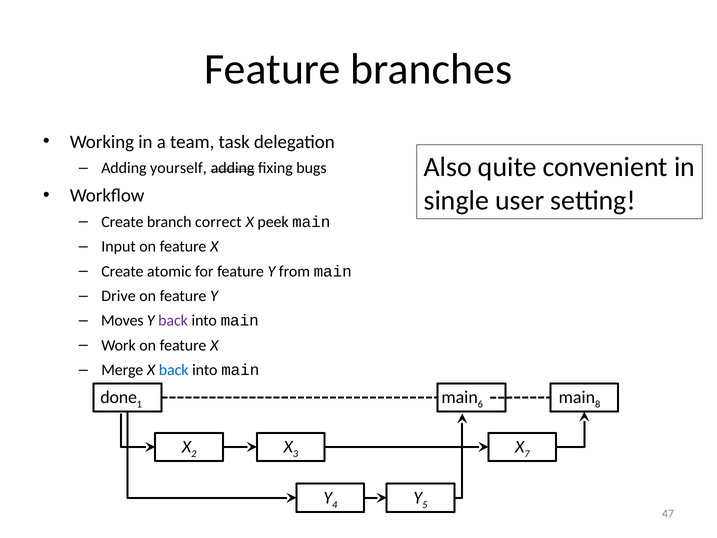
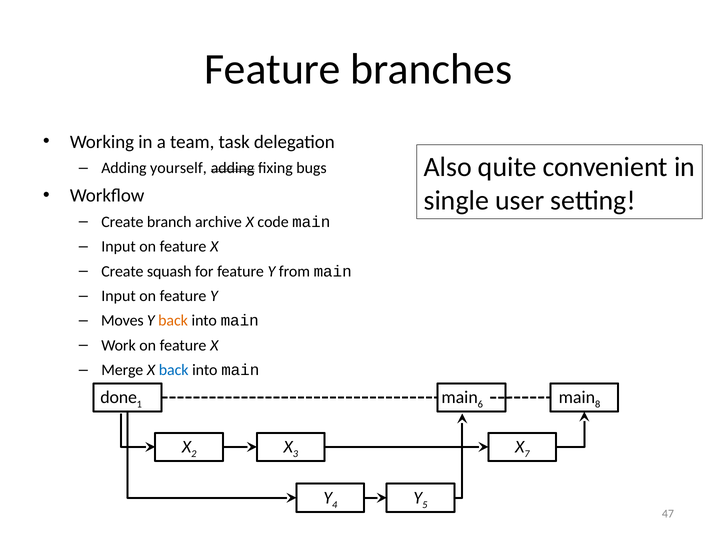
correct: correct -> archive
peek: peek -> code
atomic: atomic -> squash
Drive at (119, 296): Drive -> Input
back at (173, 321) colour: purple -> orange
